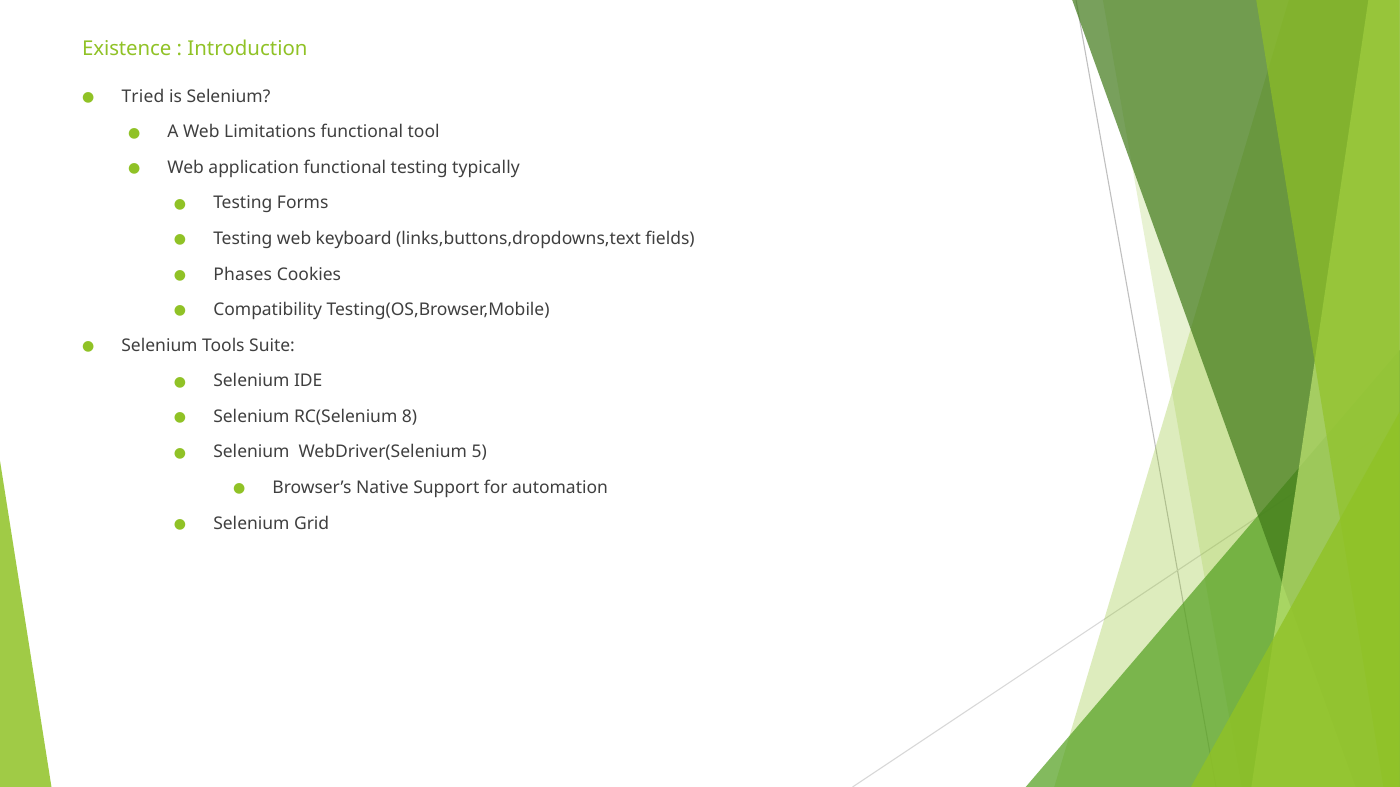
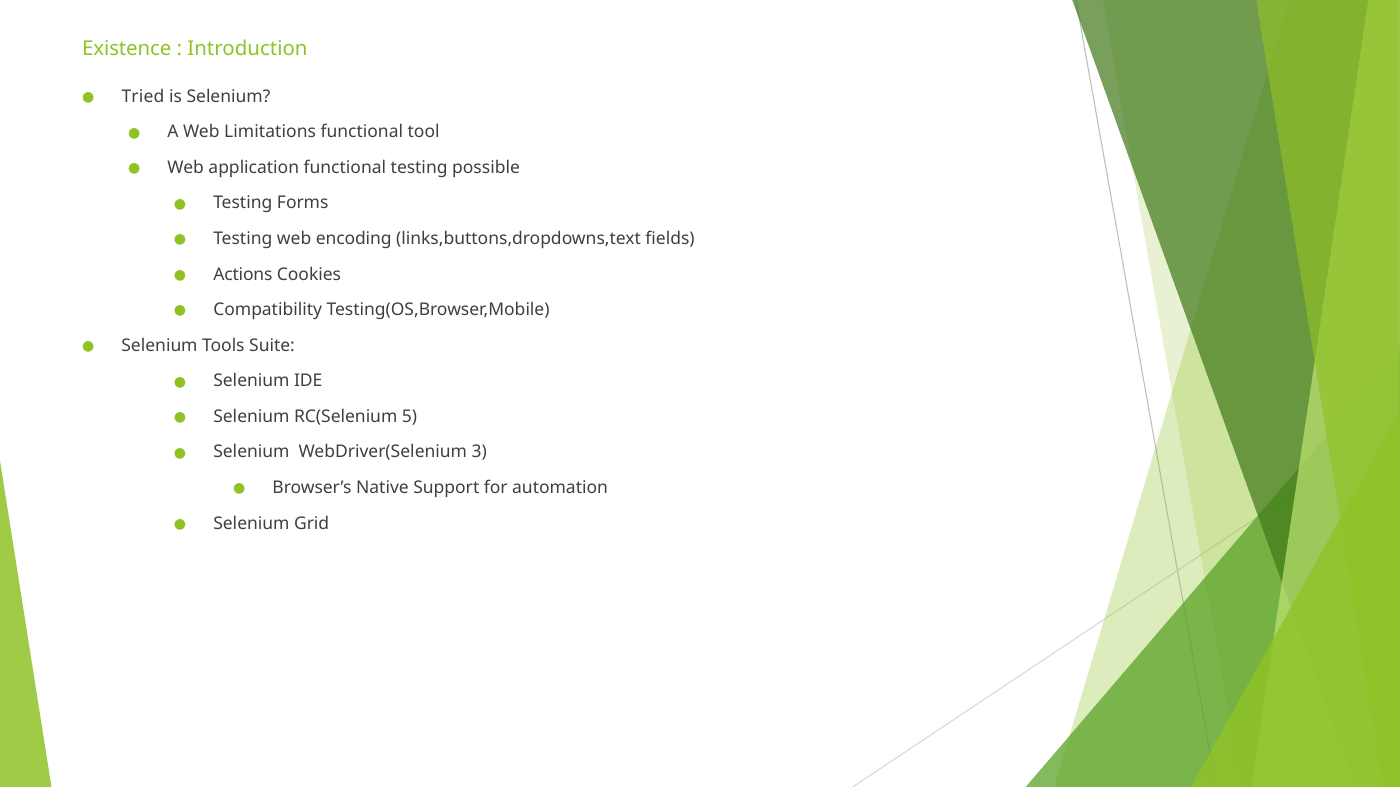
typically: typically -> possible
keyboard: keyboard -> encoding
Phases: Phases -> Actions
8: 8 -> 5
5: 5 -> 3
